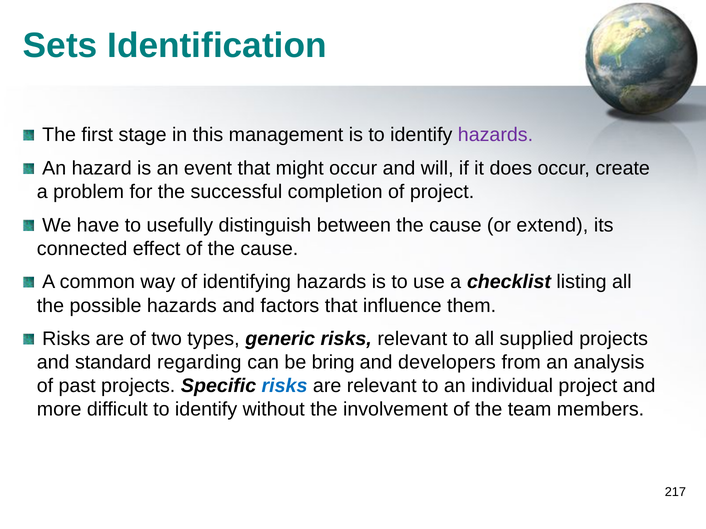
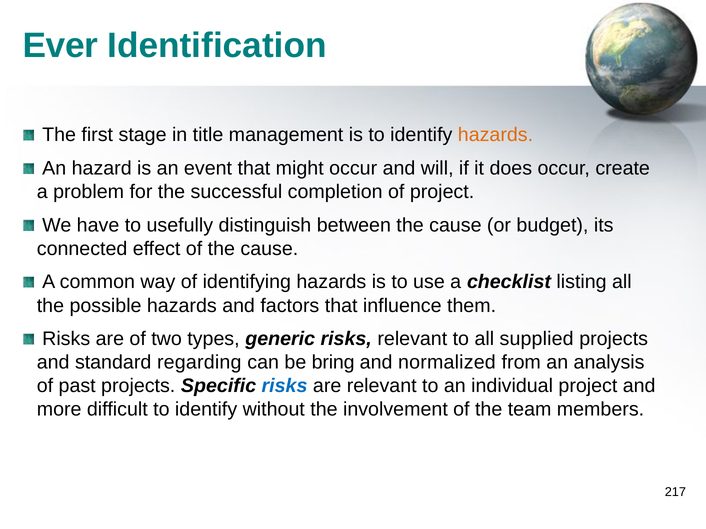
Sets: Sets -> Ever
this: this -> title
hazards at (495, 135) colour: purple -> orange
extend: extend -> budget
developers: developers -> normalized
